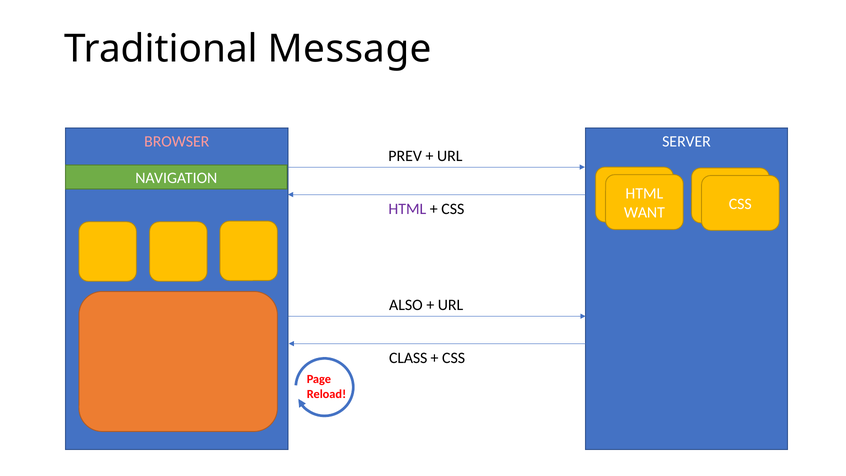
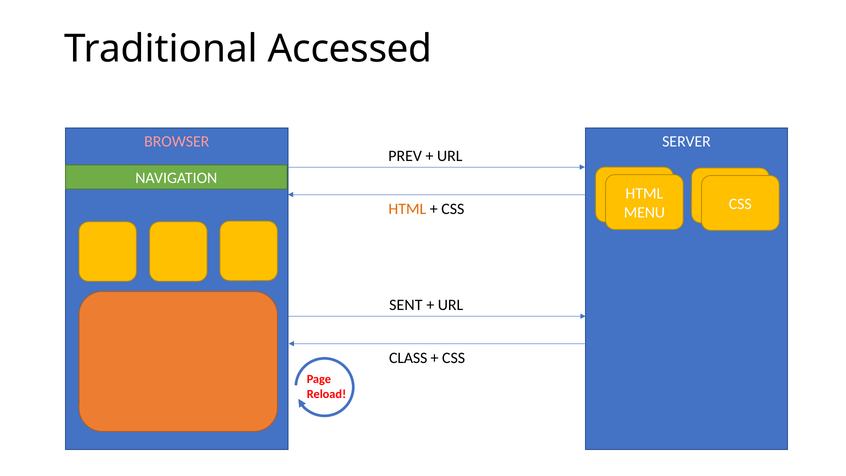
Message: Message -> Accessed
HTML at (407, 209) colour: purple -> orange
WANT: WANT -> MENU
ALSO: ALSO -> SENT
